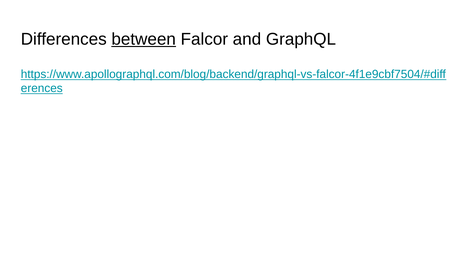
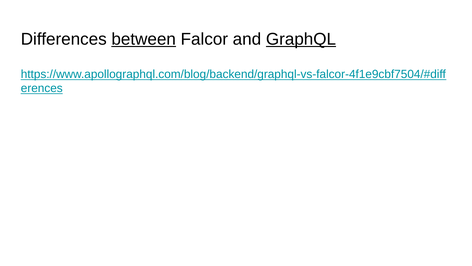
GraphQL underline: none -> present
